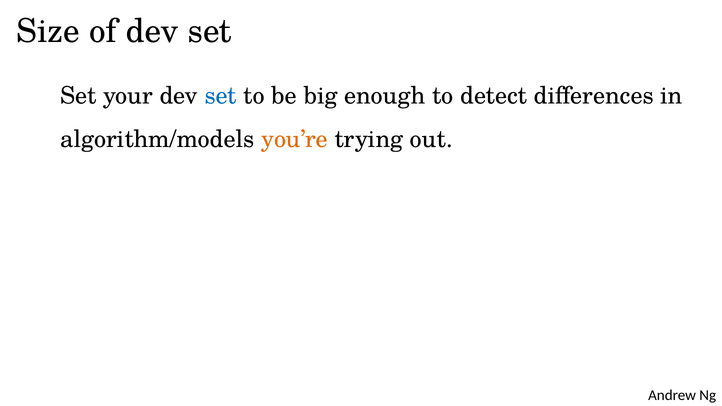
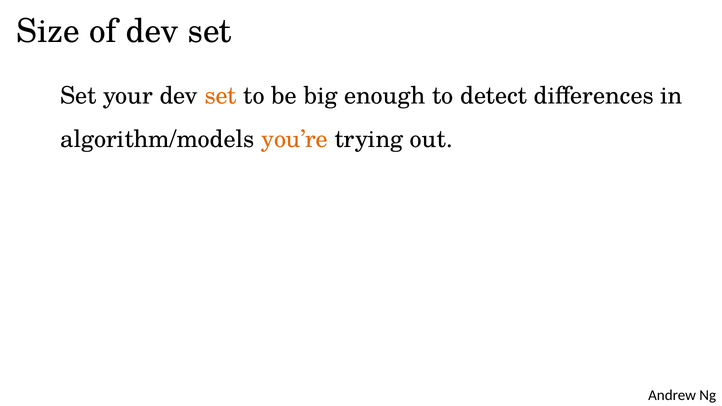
set at (221, 96) colour: blue -> orange
